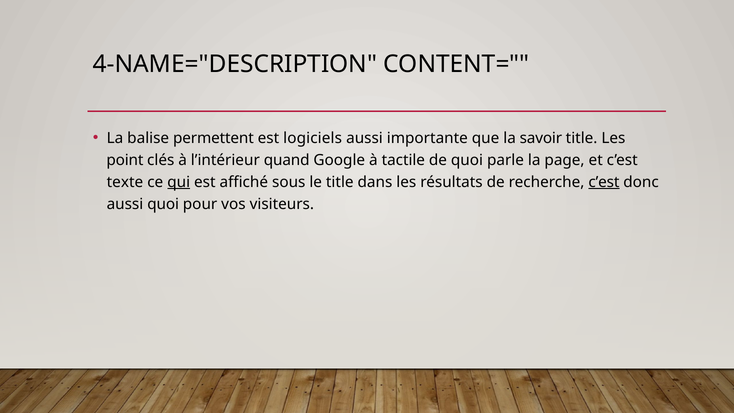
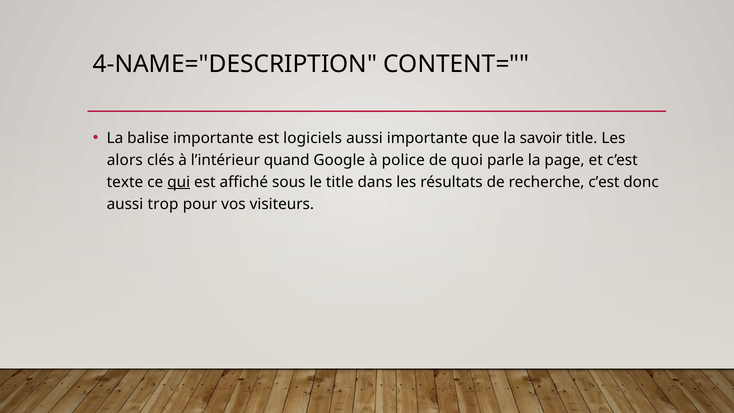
balise permettent: permettent -> importante
point: point -> alors
tactile: tactile -> police
c’est at (604, 182) underline: present -> none
aussi quoi: quoi -> trop
